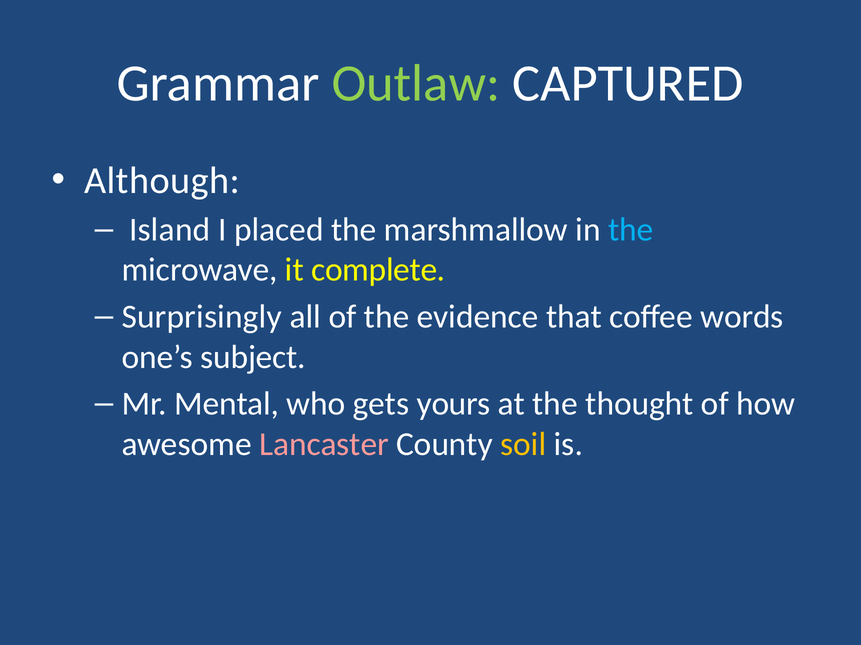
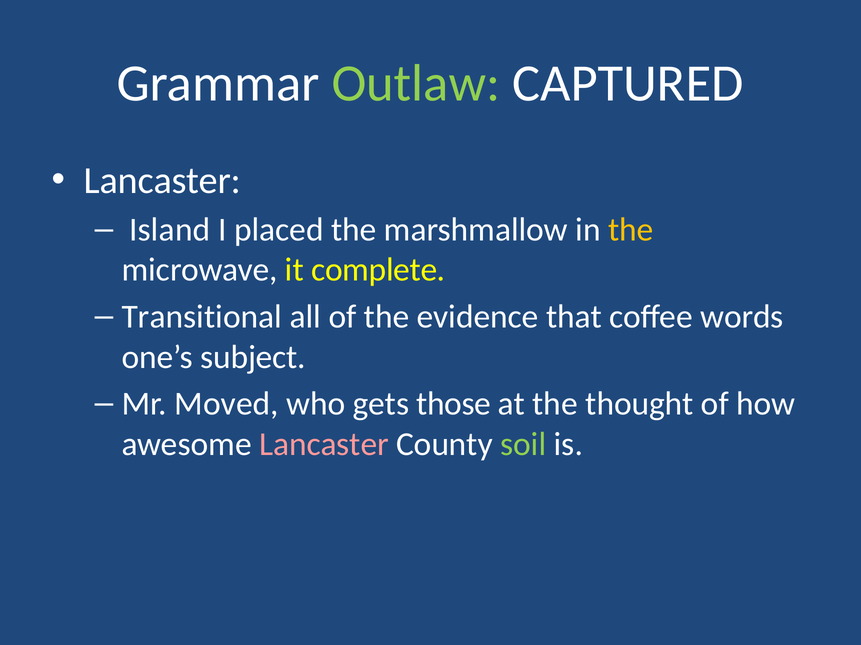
Although at (162, 181): Although -> Lancaster
the at (631, 230) colour: light blue -> yellow
Surprisingly: Surprisingly -> Transitional
Mental: Mental -> Moved
yours: yours -> those
soil colour: yellow -> light green
